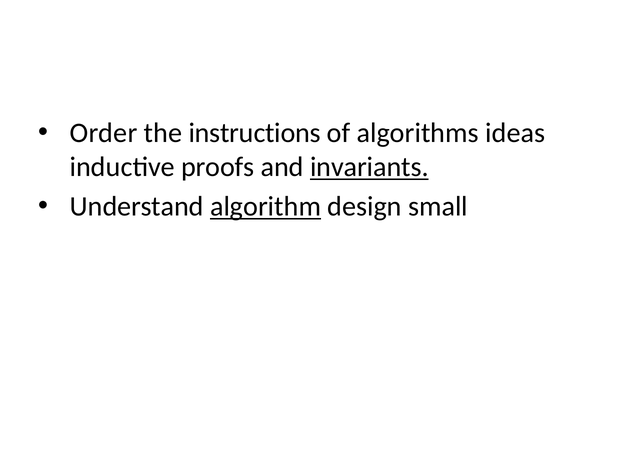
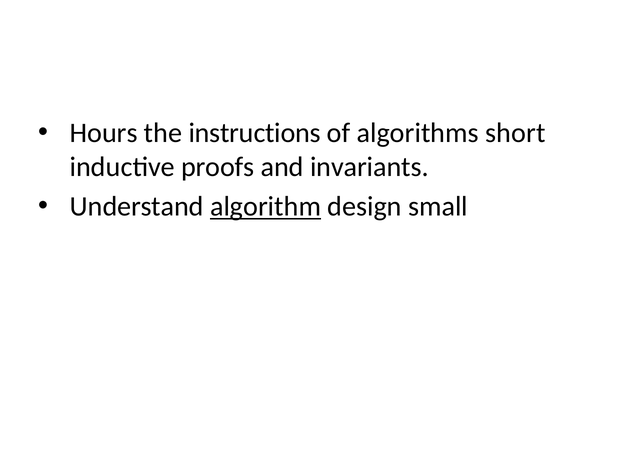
Order: Order -> Hours
ideas: ideas -> short
invariants underline: present -> none
